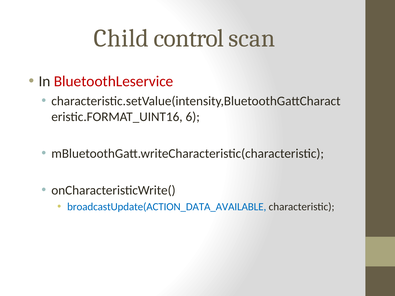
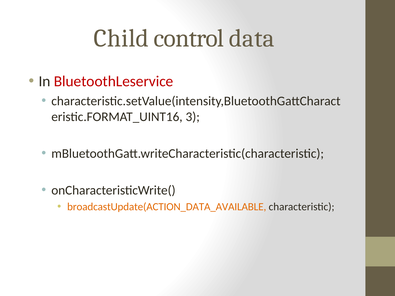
scan: scan -> data
6: 6 -> 3
broadcastUpdate(ACTION_DATA_AVAILABLE colour: blue -> orange
